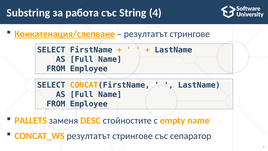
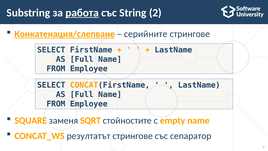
работа underline: none -> present
4: 4 -> 2
резултатът at (146, 34): резултатът -> серийните
PALLETS: PALLETS -> SQUARE
DESC: DESC -> SQRT
